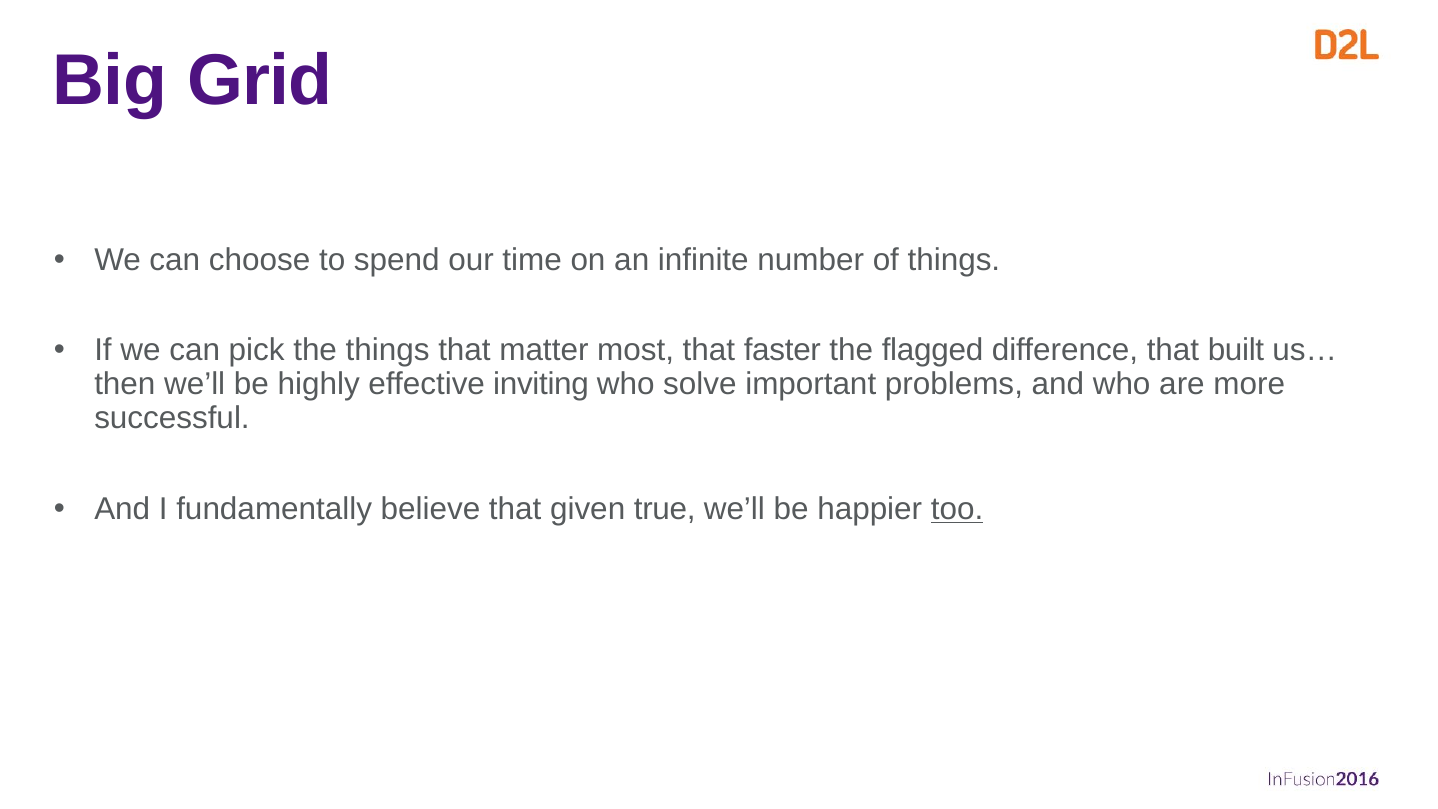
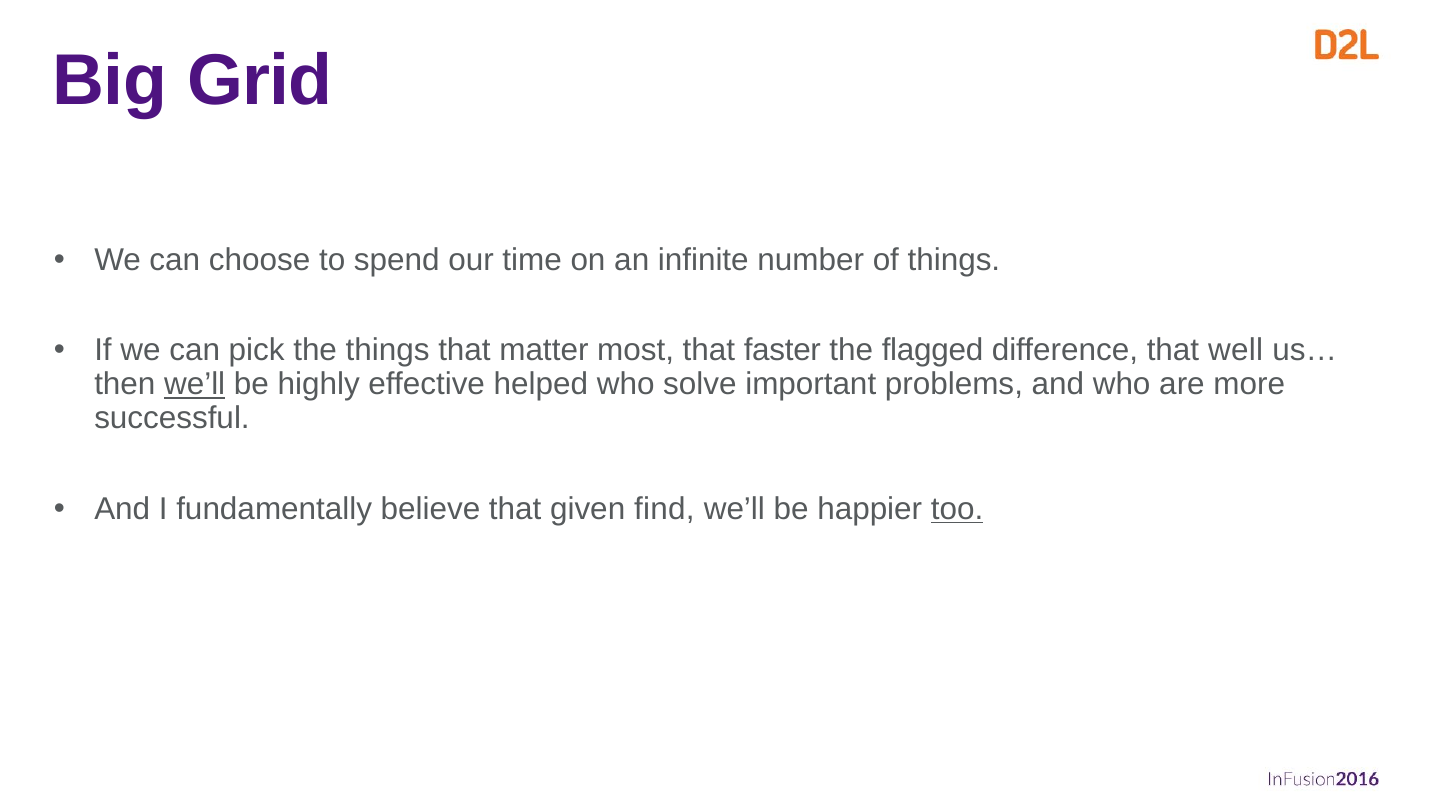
built: built -> well
we’ll at (195, 384) underline: none -> present
inviting: inviting -> helped
true: true -> find
